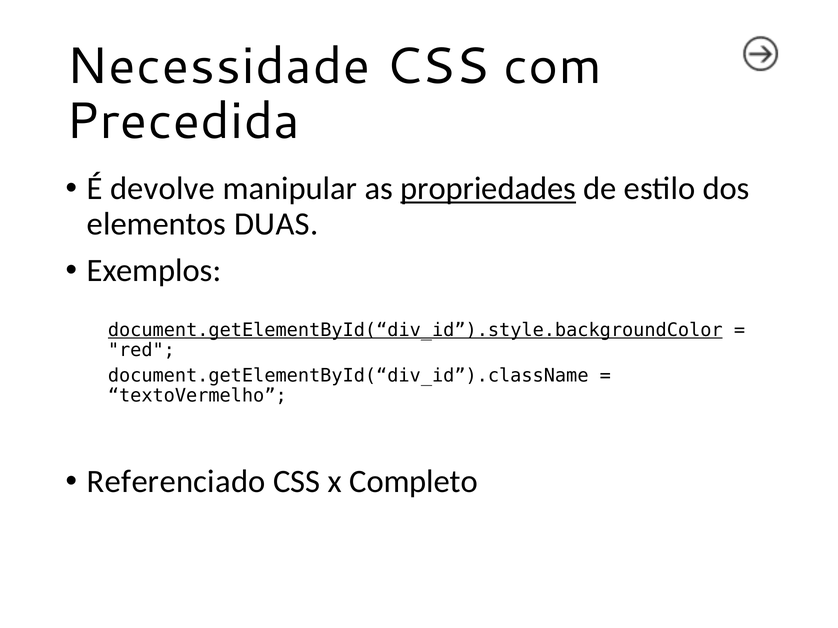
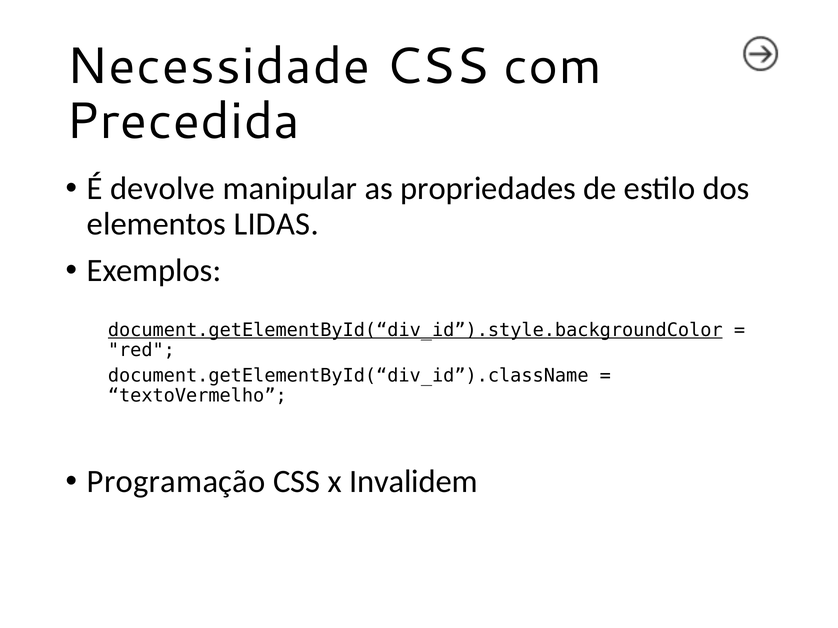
propriedades underline: present -> none
DUAS: DUAS -> LIDAS
Referenciado: Referenciado -> Programação
Completo: Completo -> Invalidem
